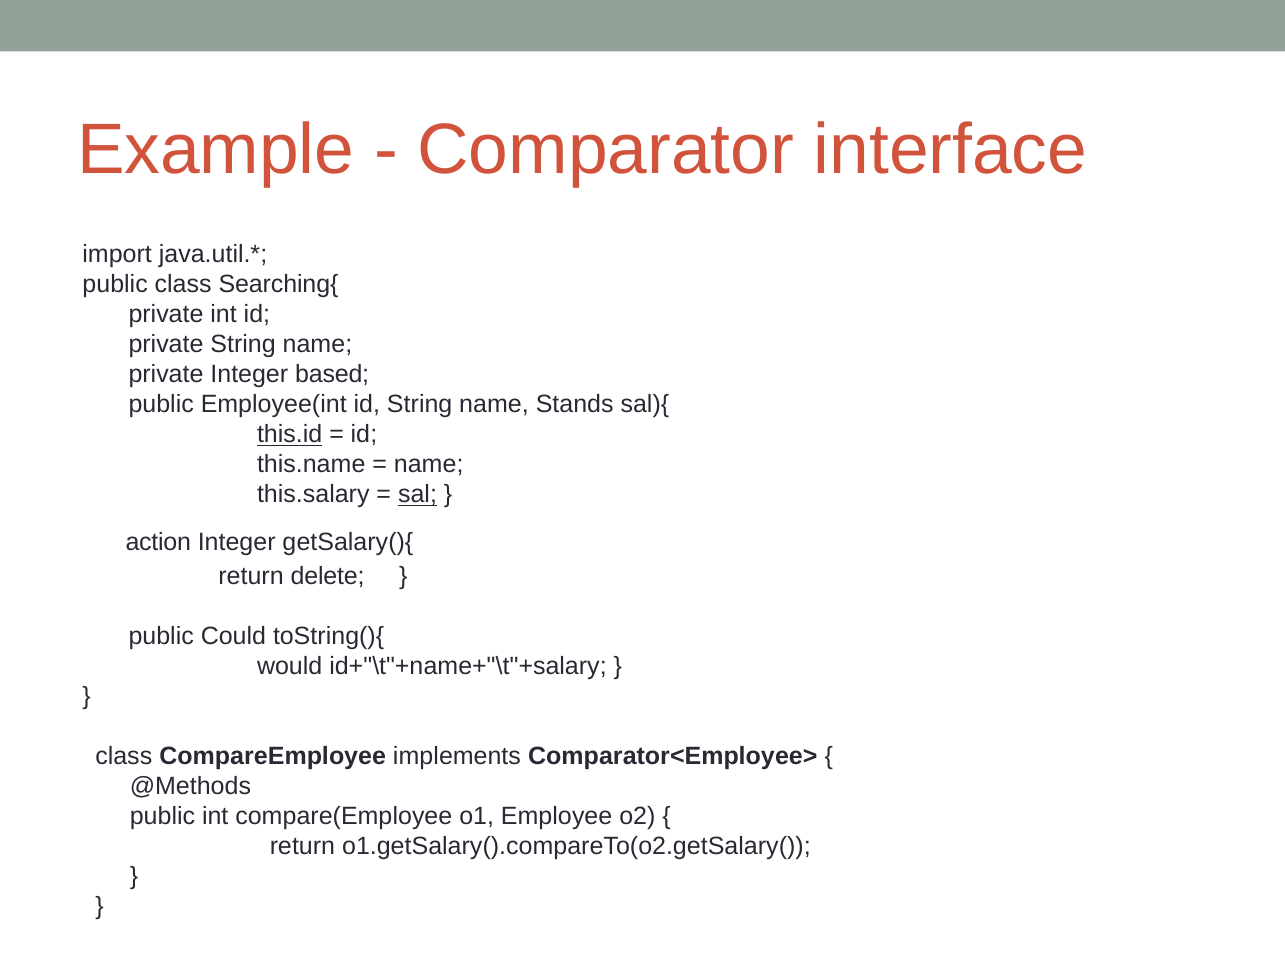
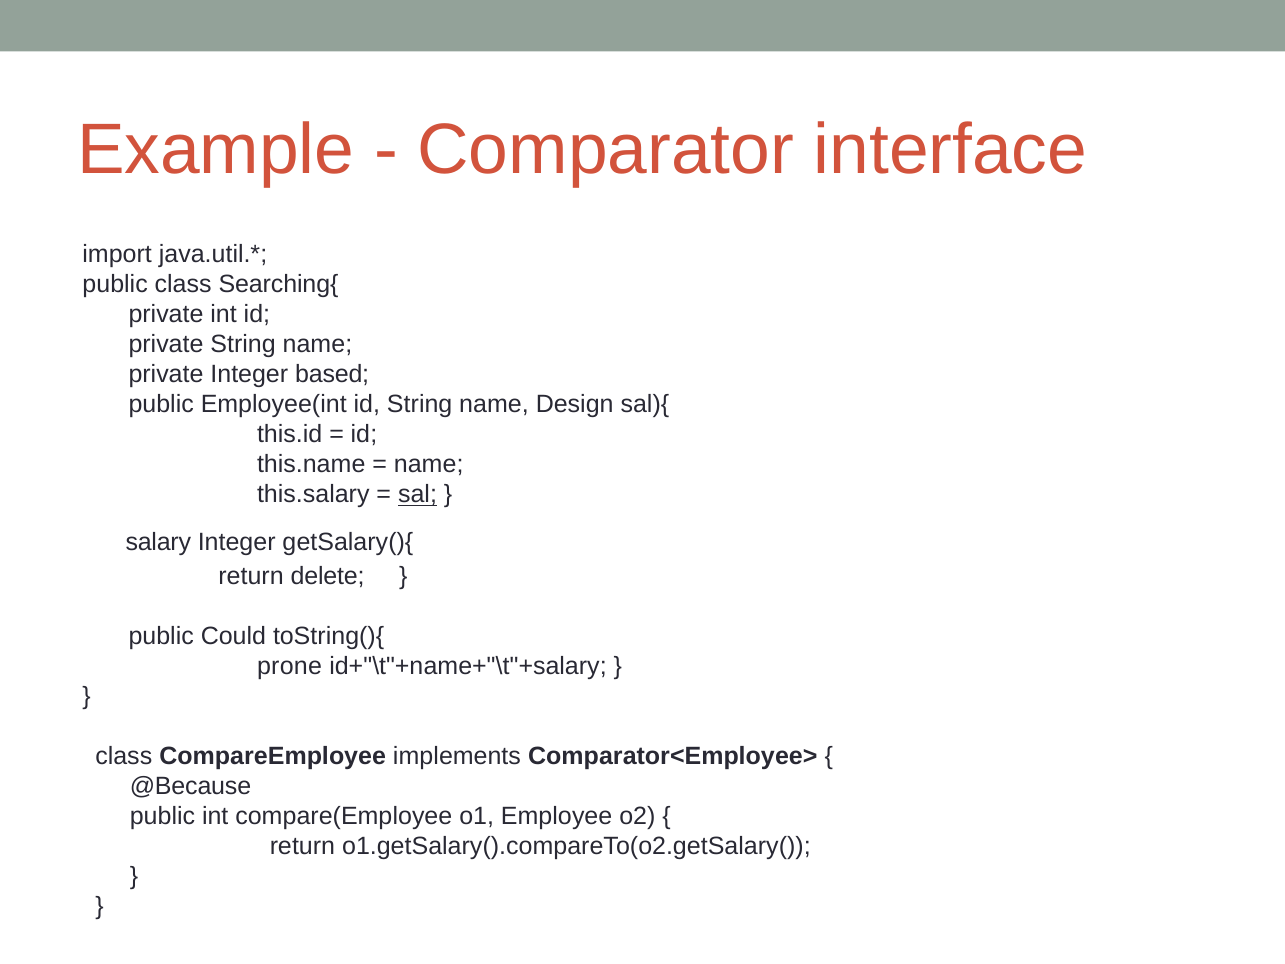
Stands: Stands -> Design
this.id underline: present -> none
action: action -> salary
would: would -> prone
@Methods: @Methods -> @Because
